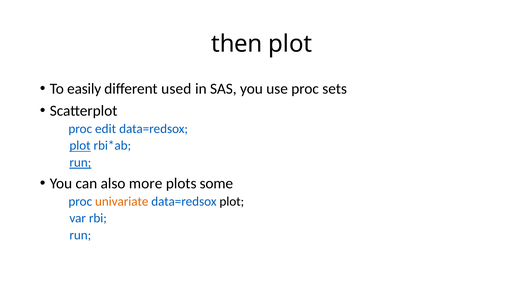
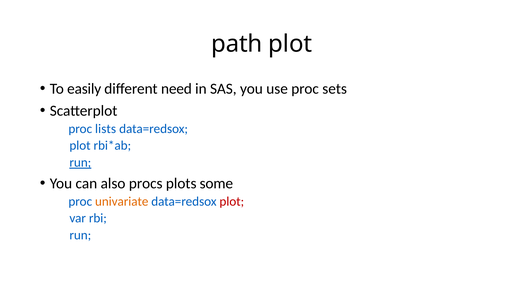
then: then -> path
used: used -> need
edit: edit -> lists
plot at (80, 145) underline: present -> none
more: more -> procs
plot at (232, 201) colour: black -> red
